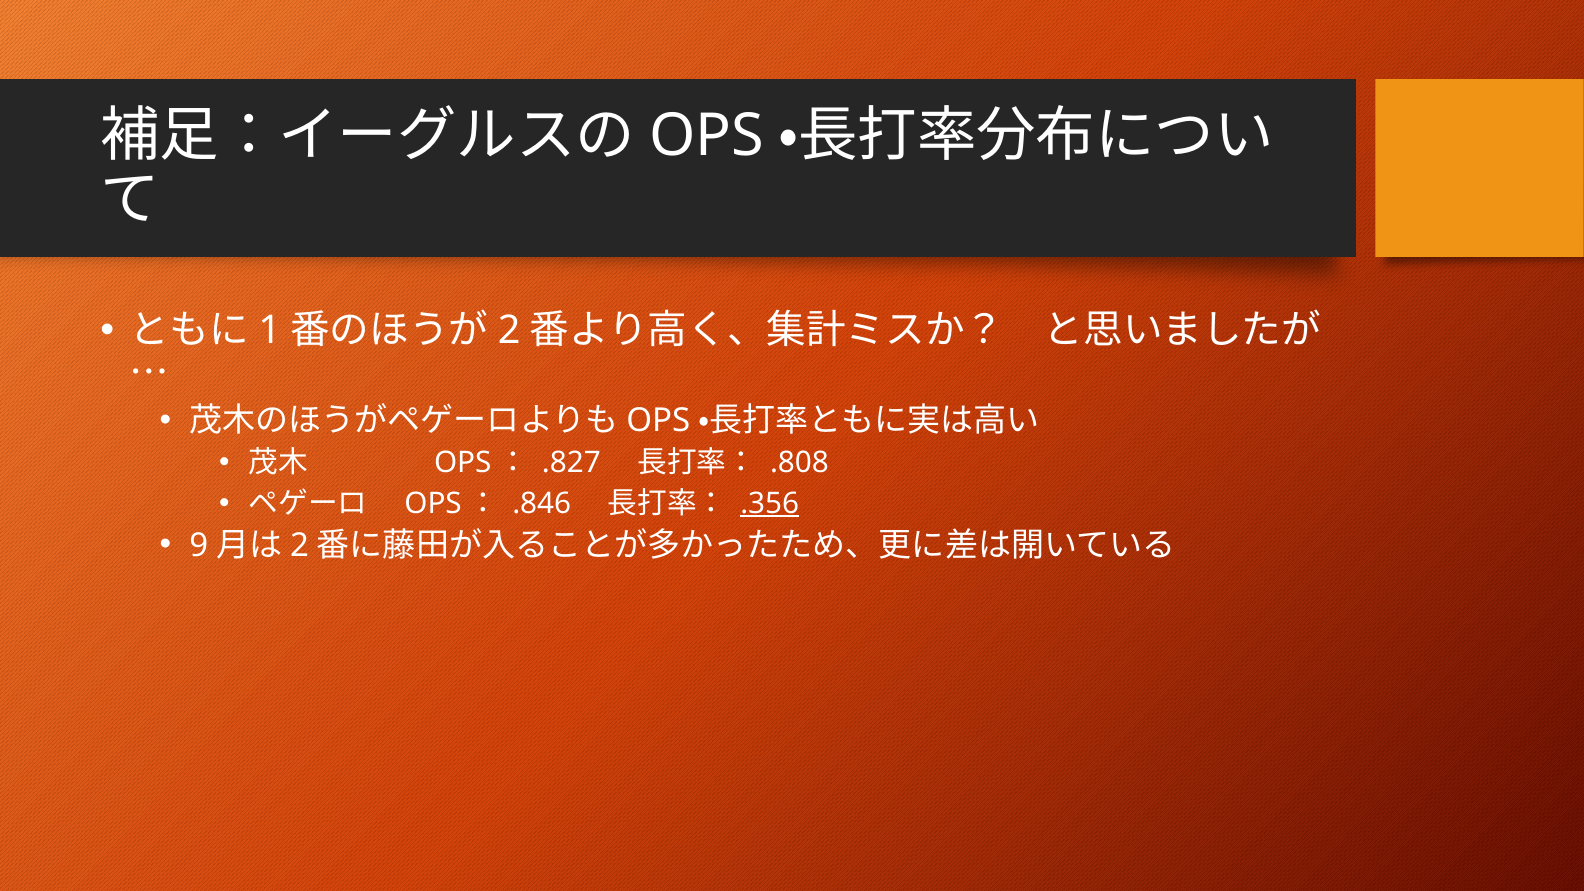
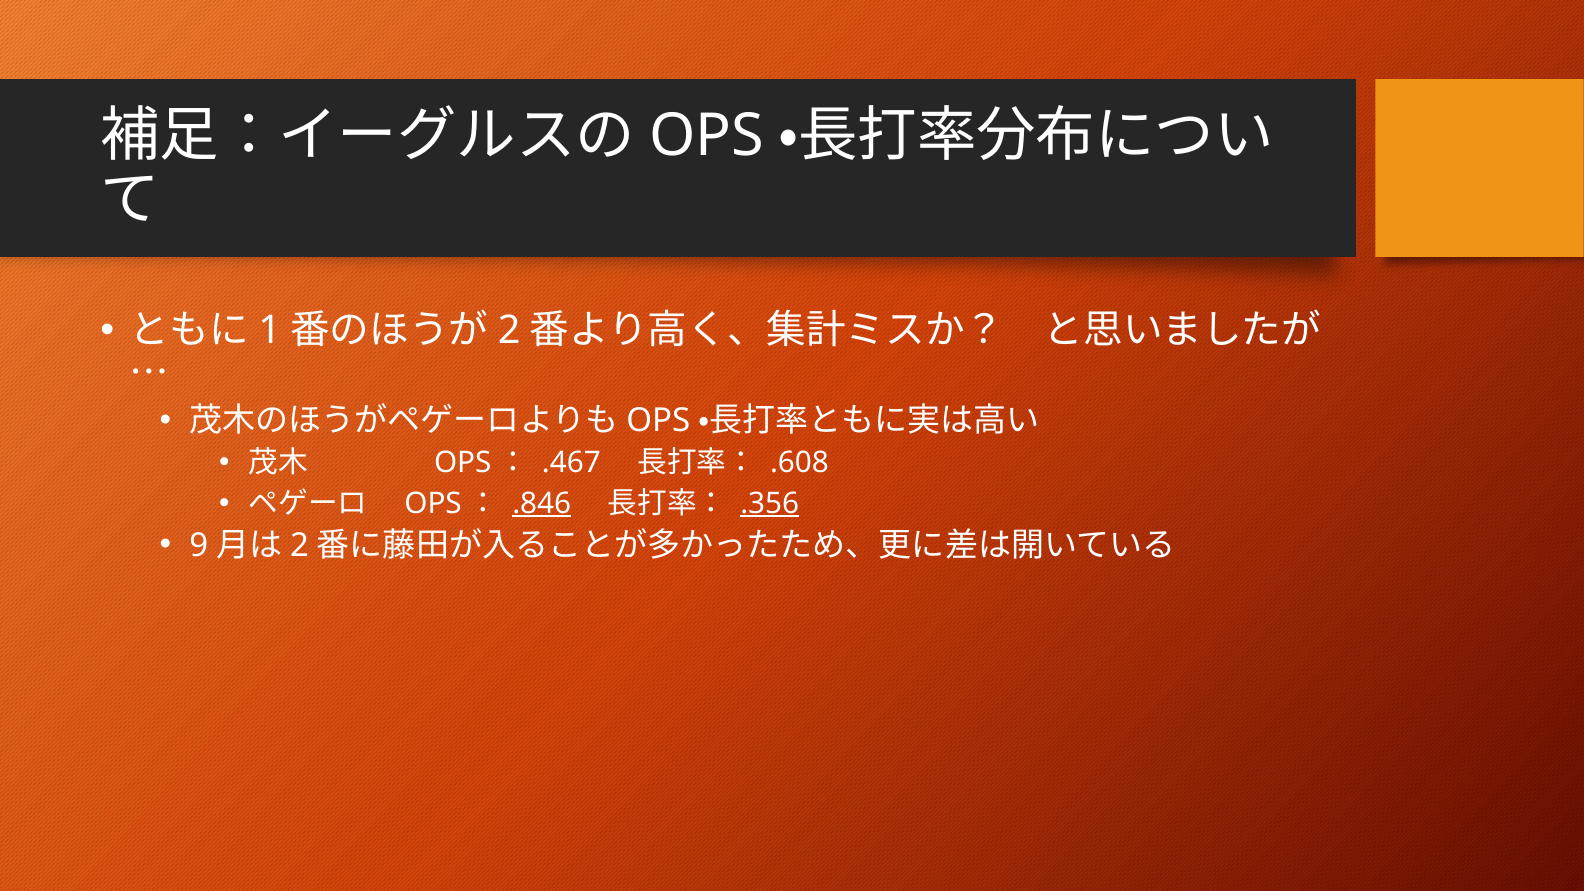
.827: .827 -> .467
.808: .808 -> .608
.846 underline: none -> present
